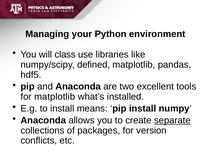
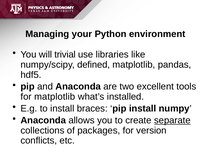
class: class -> trivial
means: means -> braces
